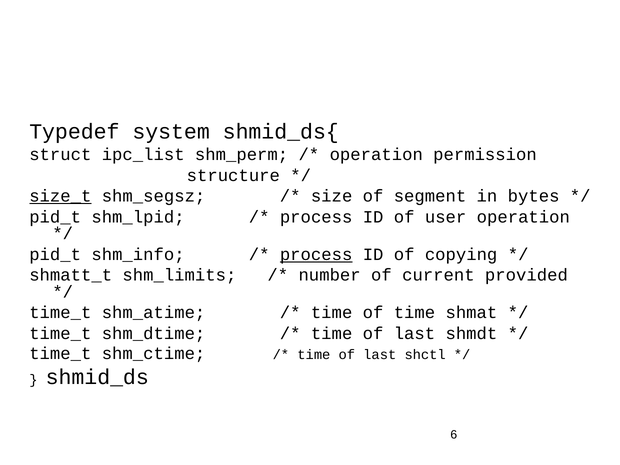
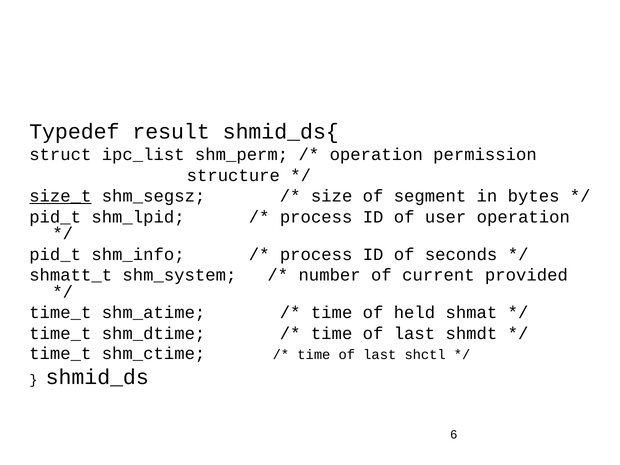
system: system -> result
process at (316, 254) underline: present -> none
copying: copying -> seconds
shm_limits: shm_limits -> shm_system
of time: time -> held
